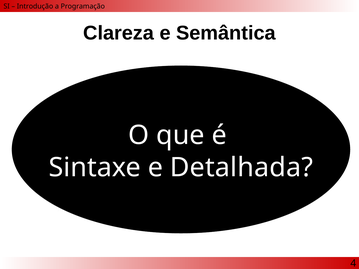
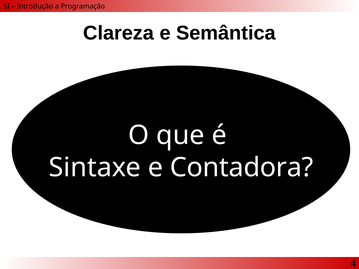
Detalhada: Detalhada -> Contadora
